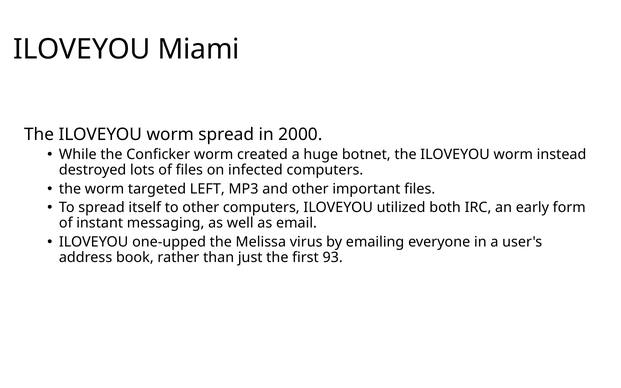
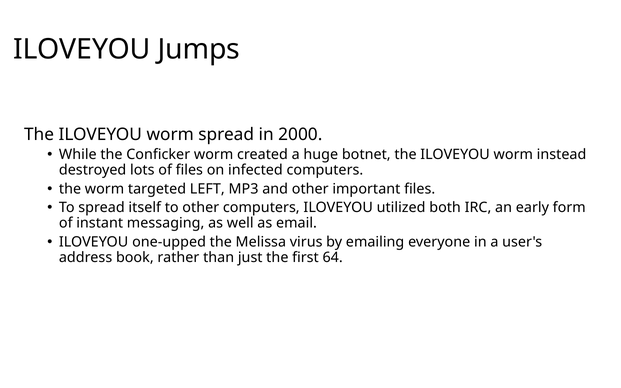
Miami: Miami -> Jumps
93: 93 -> 64
